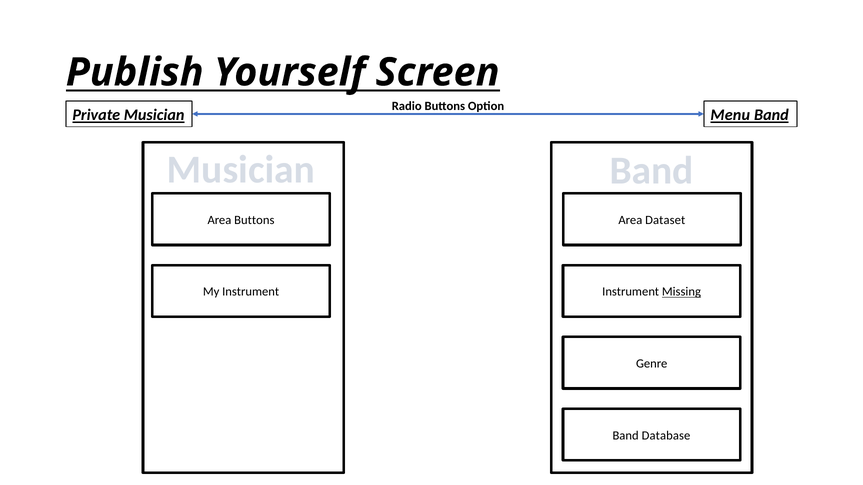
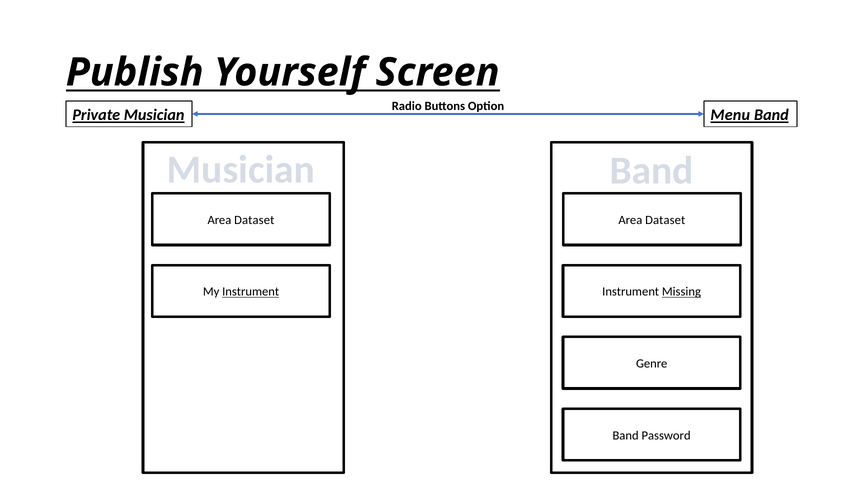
Buttons at (254, 220): Buttons -> Dataset
Instrument at (251, 292) underline: none -> present
Database: Database -> Password
